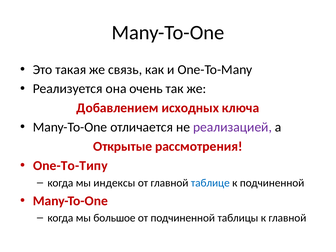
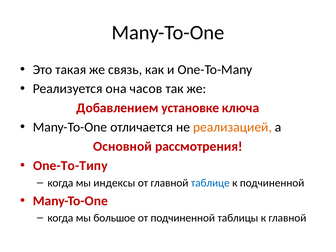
очень: очень -> часов
исходных: исходных -> установке
реализацией colour: purple -> orange
Открытые: Открытые -> Основной
